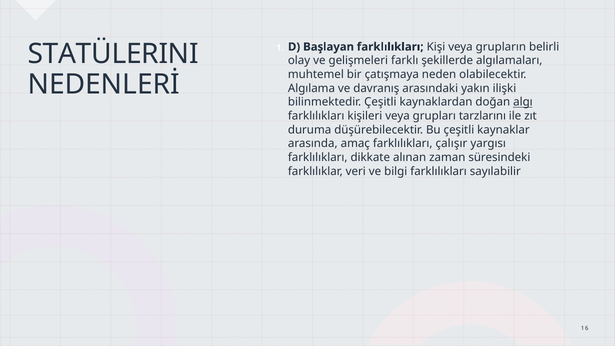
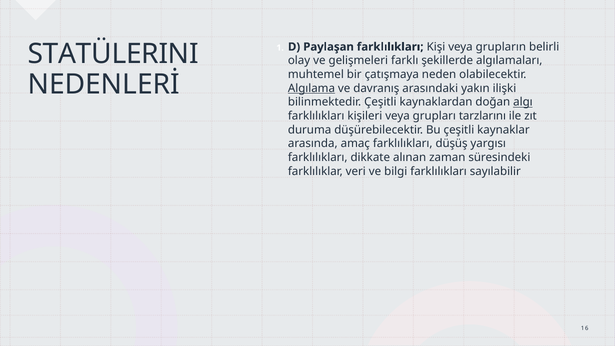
Başlayan: Başlayan -> Paylaşan
Algılama underline: none -> present
çalışır: çalışır -> düşüş
